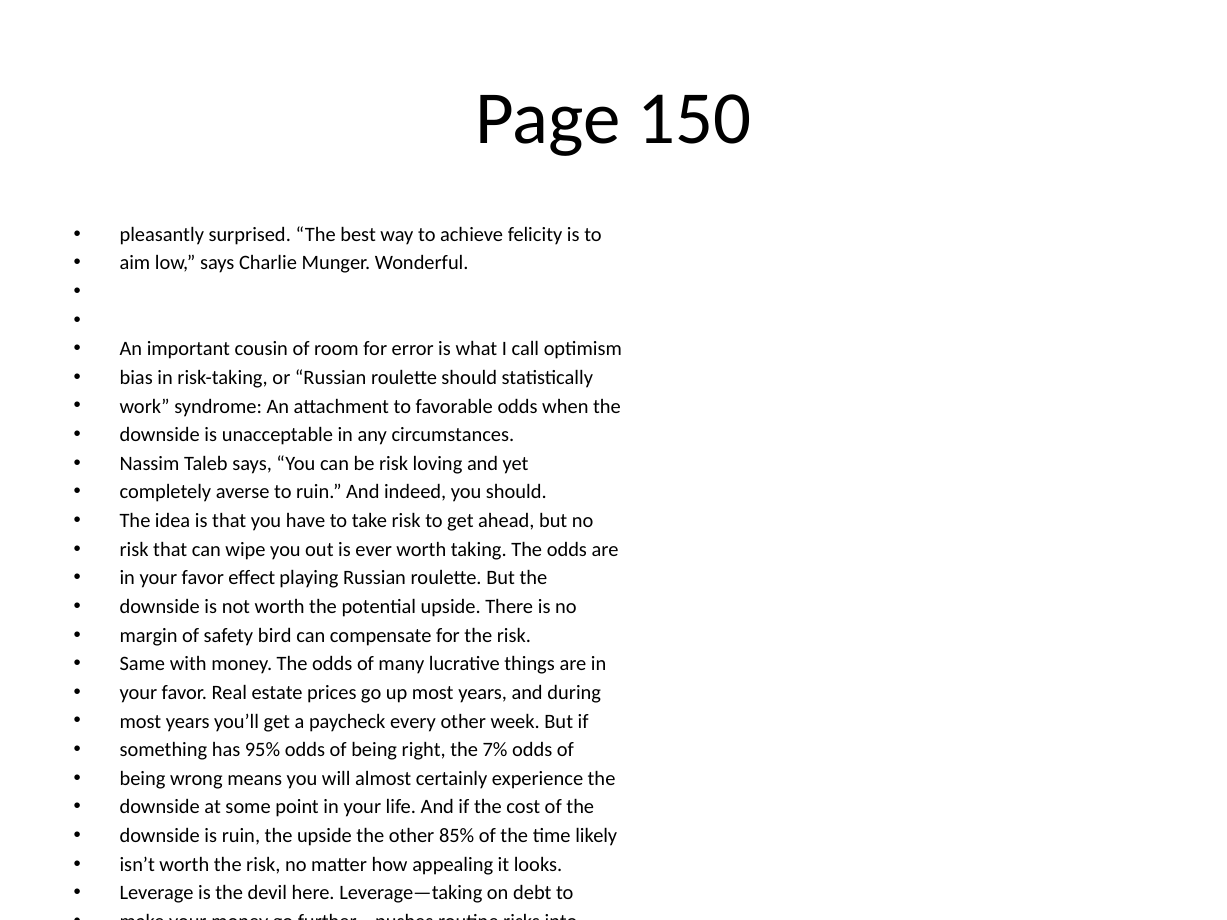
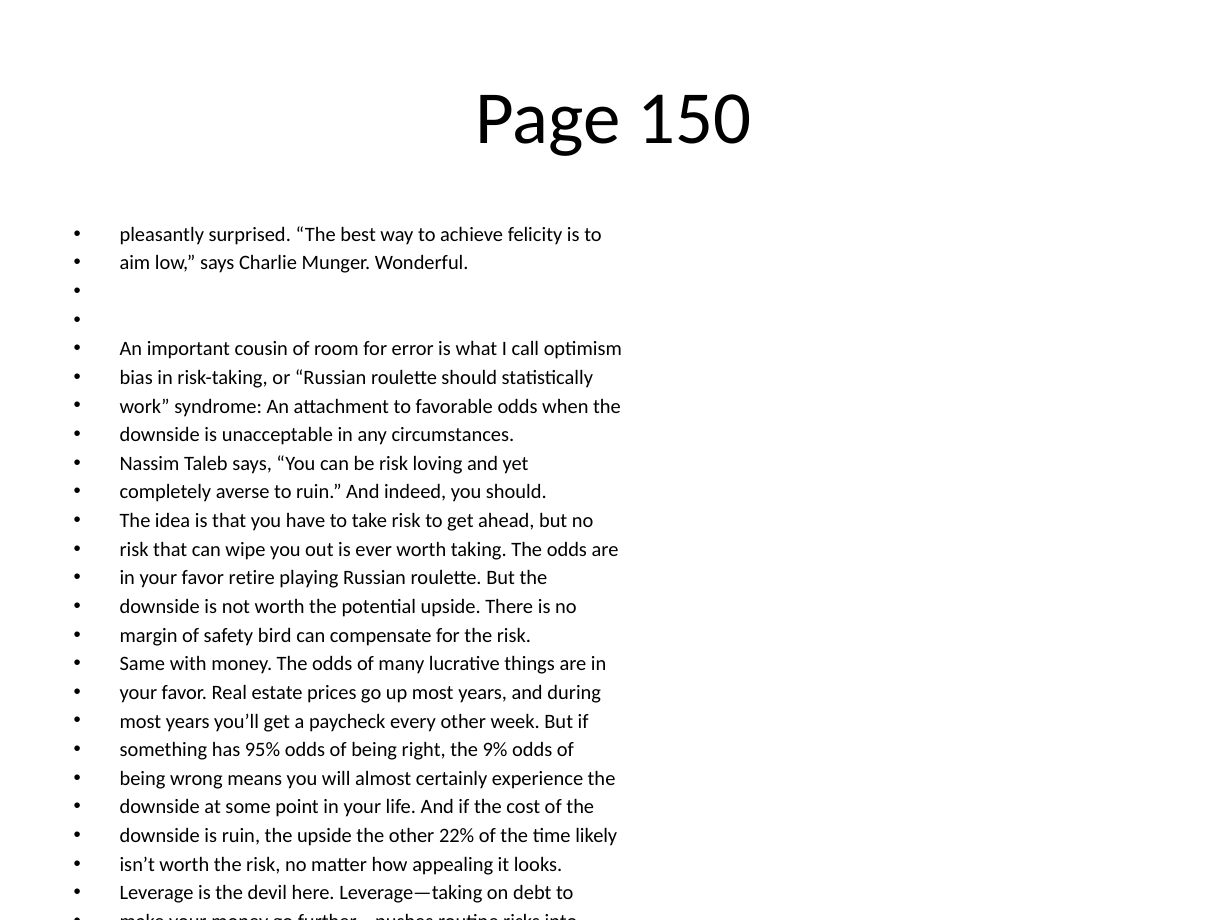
eﬀect: eﬀect -> retire
7%: 7% -> 9%
85%: 85% -> 22%
